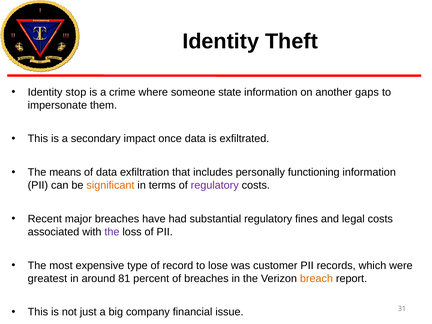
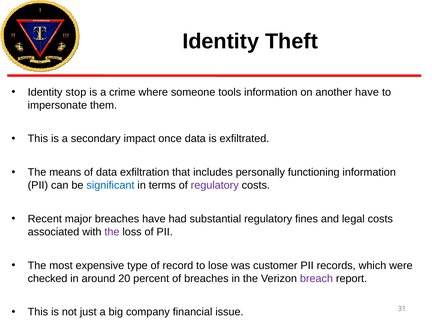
state: state -> tools
another gaps: gaps -> have
significant colour: orange -> blue
greatest: greatest -> checked
81: 81 -> 20
breach colour: orange -> purple
